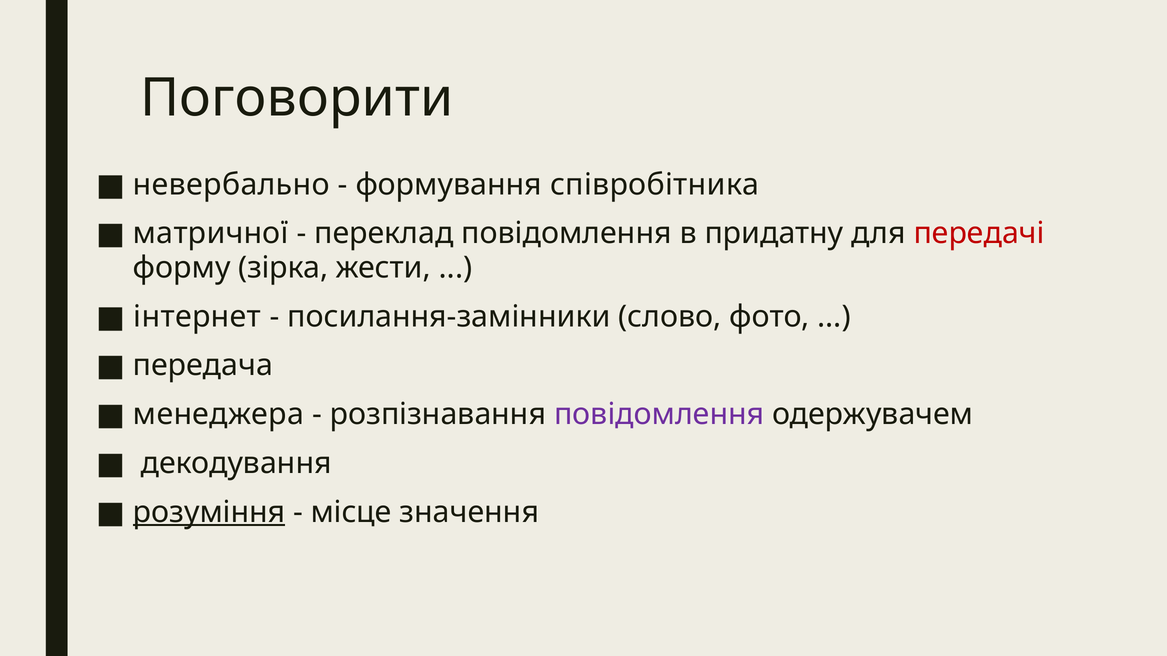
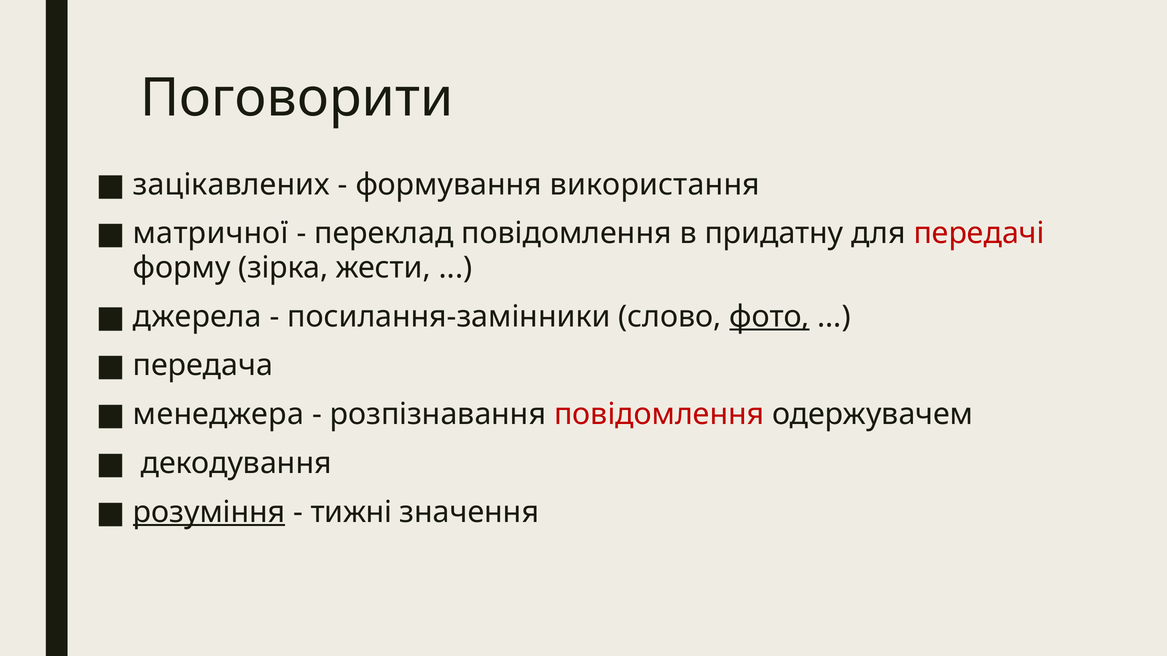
невербально: невербально -> зацікавлених
співробітника: співробітника -> використання
інтернет: інтернет -> джерела
фото underline: none -> present
повідомлення at (659, 415) colour: purple -> red
місце: місце -> тижні
